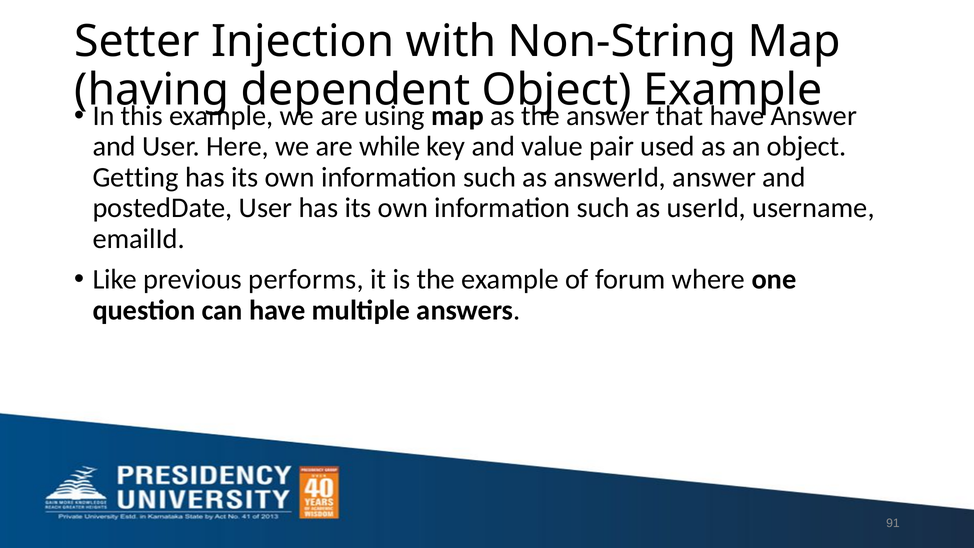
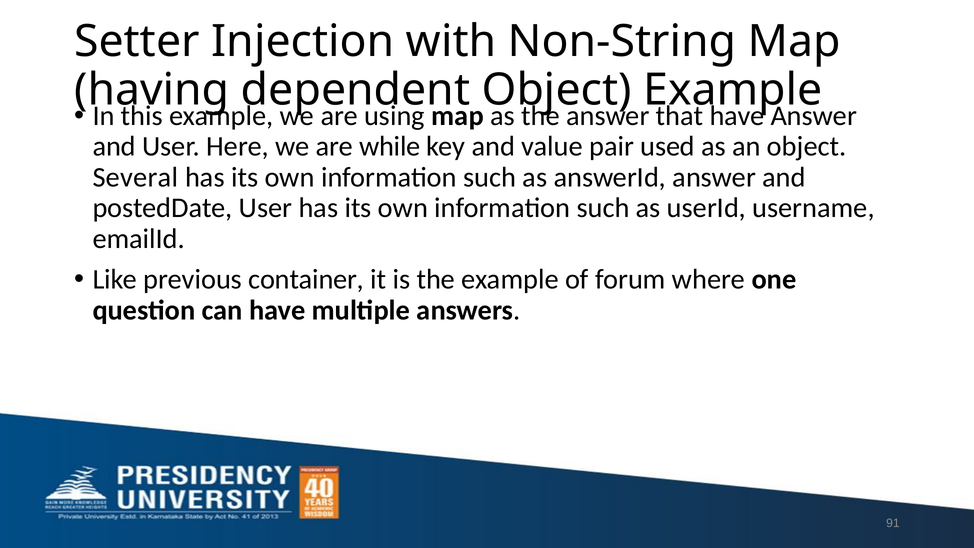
Getting: Getting -> Several
performs: performs -> container
